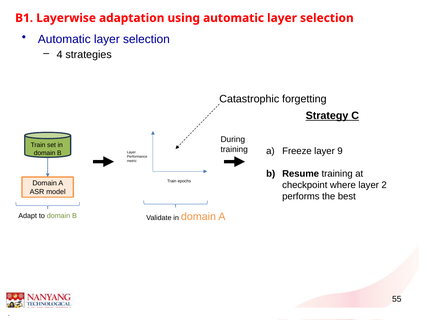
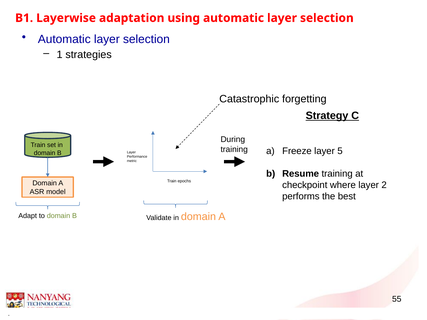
4: 4 -> 1
9: 9 -> 5
